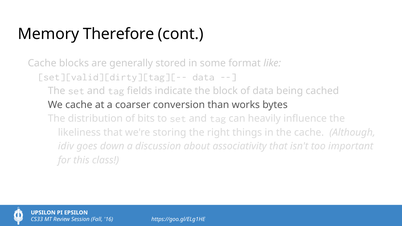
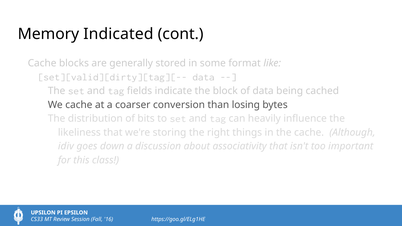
Therefore: Therefore -> Indicated
works: works -> losing
